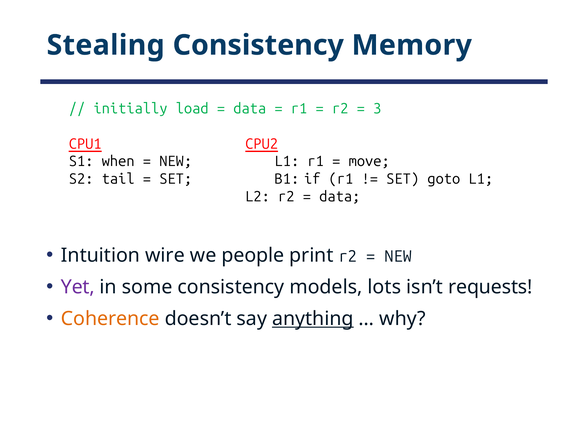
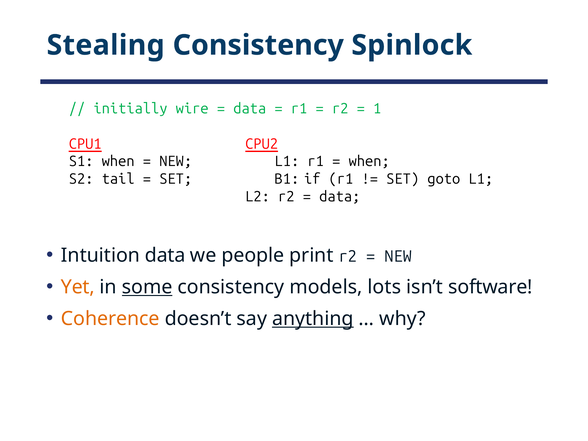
Memory: Memory -> Spinlock
load: load -> wire
3: 3 -> 1
move at (369, 161): move -> when
Intuition wire: wire -> data
Yet colour: purple -> orange
some underline: none -> present
requests: requests -> software
